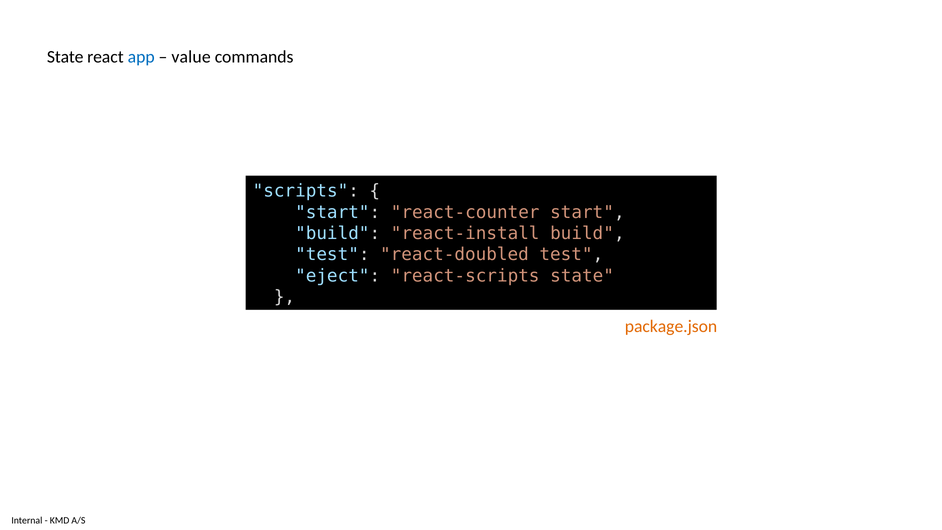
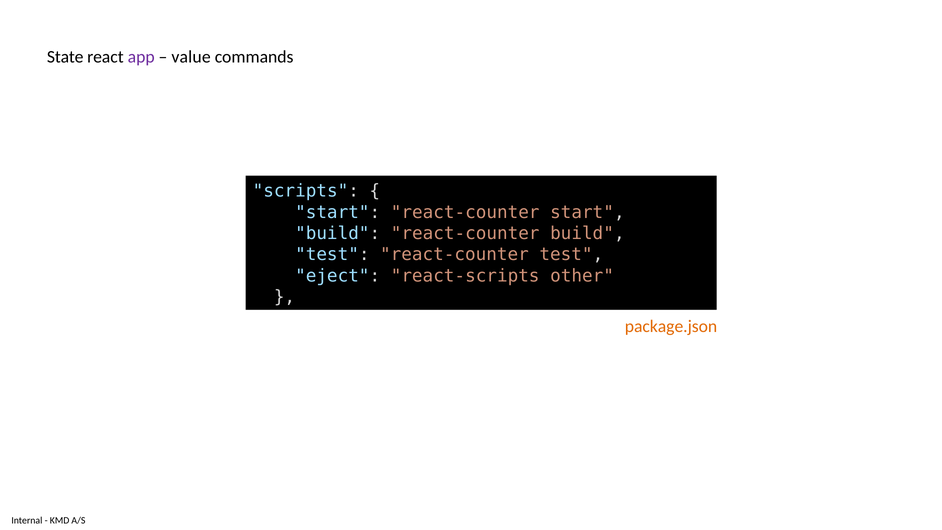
app colour: blue -> purple
build react-install: react-install -> react-counter
test react-doubled: react-doubled -> react-counter
react-scripts state: state -> other
